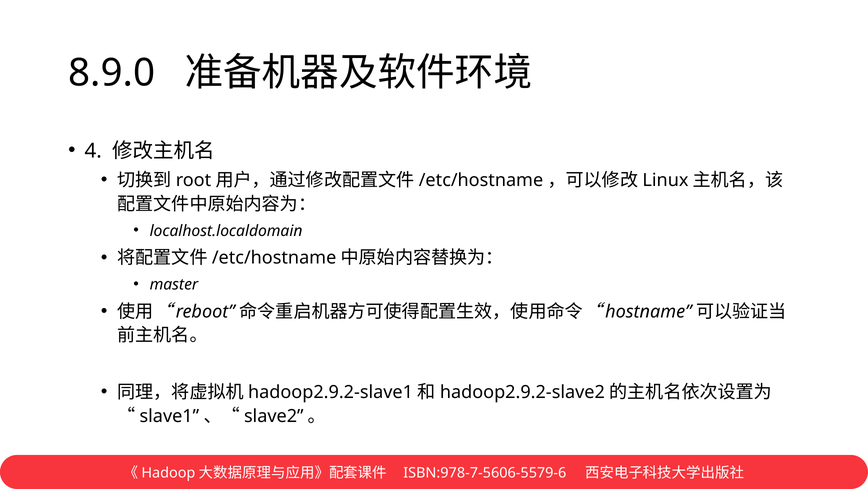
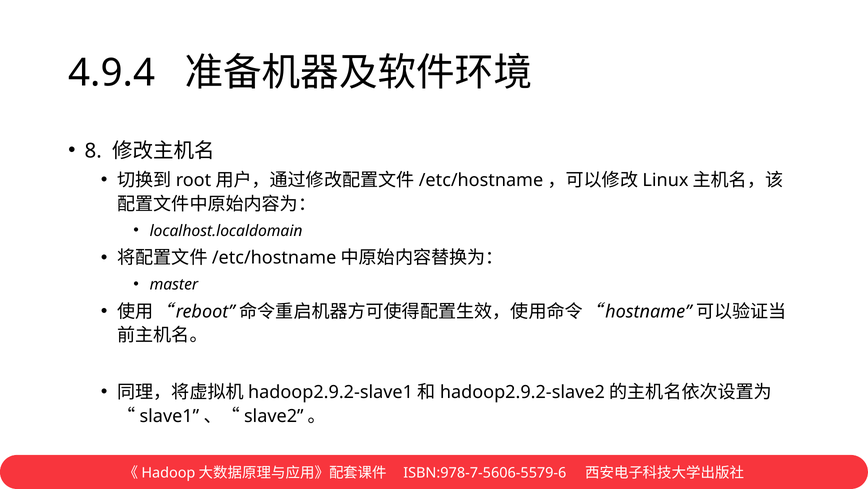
8.9.0: 8.9.0 -> 4.9.4
4: 4 -> 8
